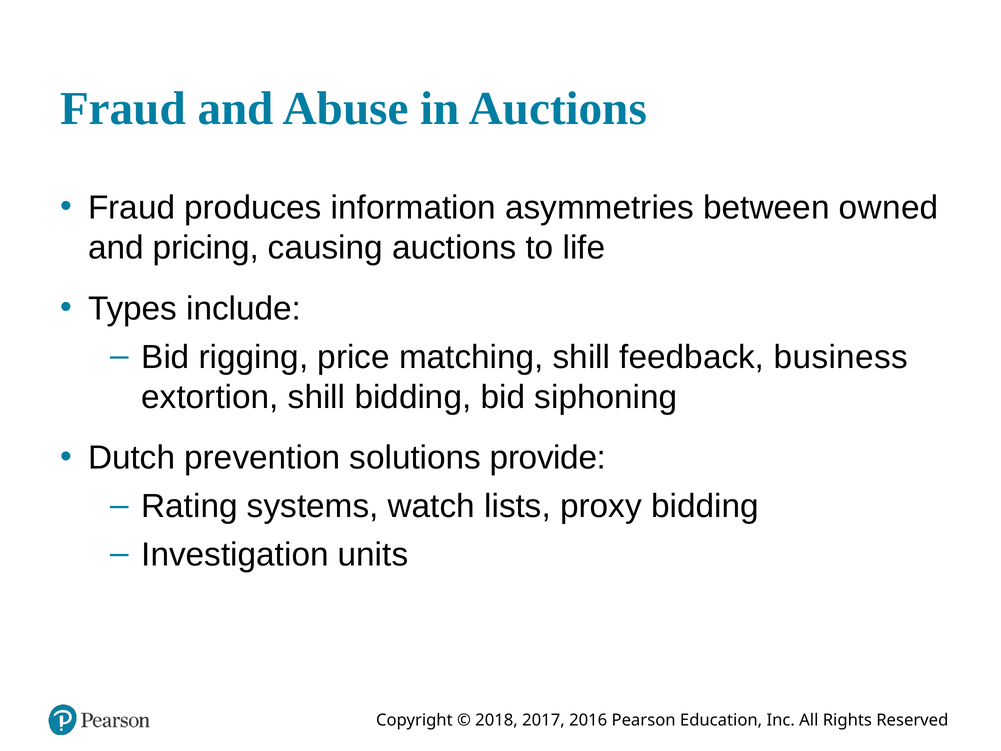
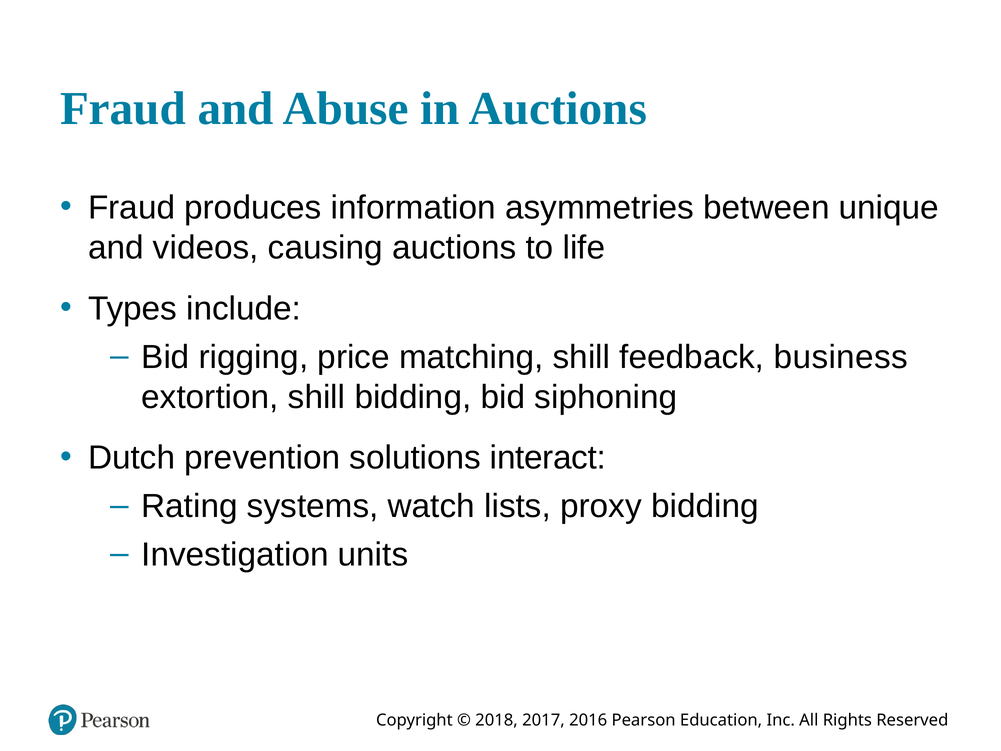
owned: owned -> unique
pricing: pricing -> videos
provide: provide -> interact
